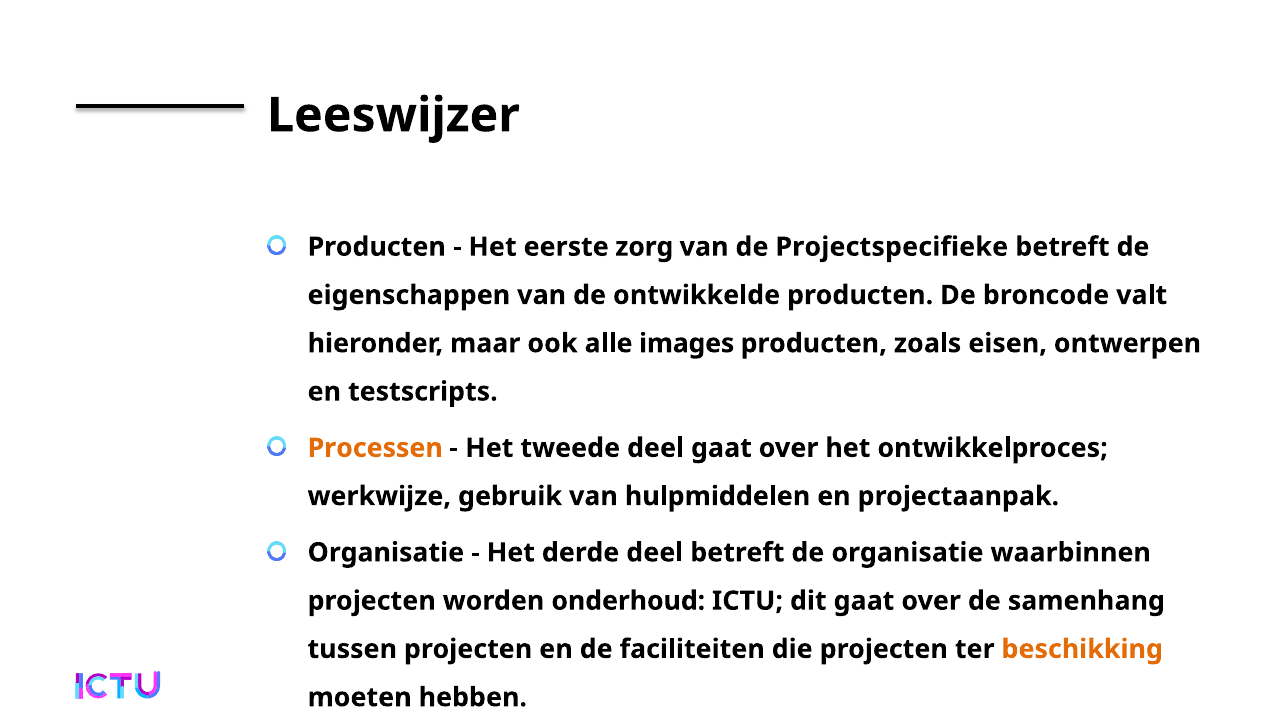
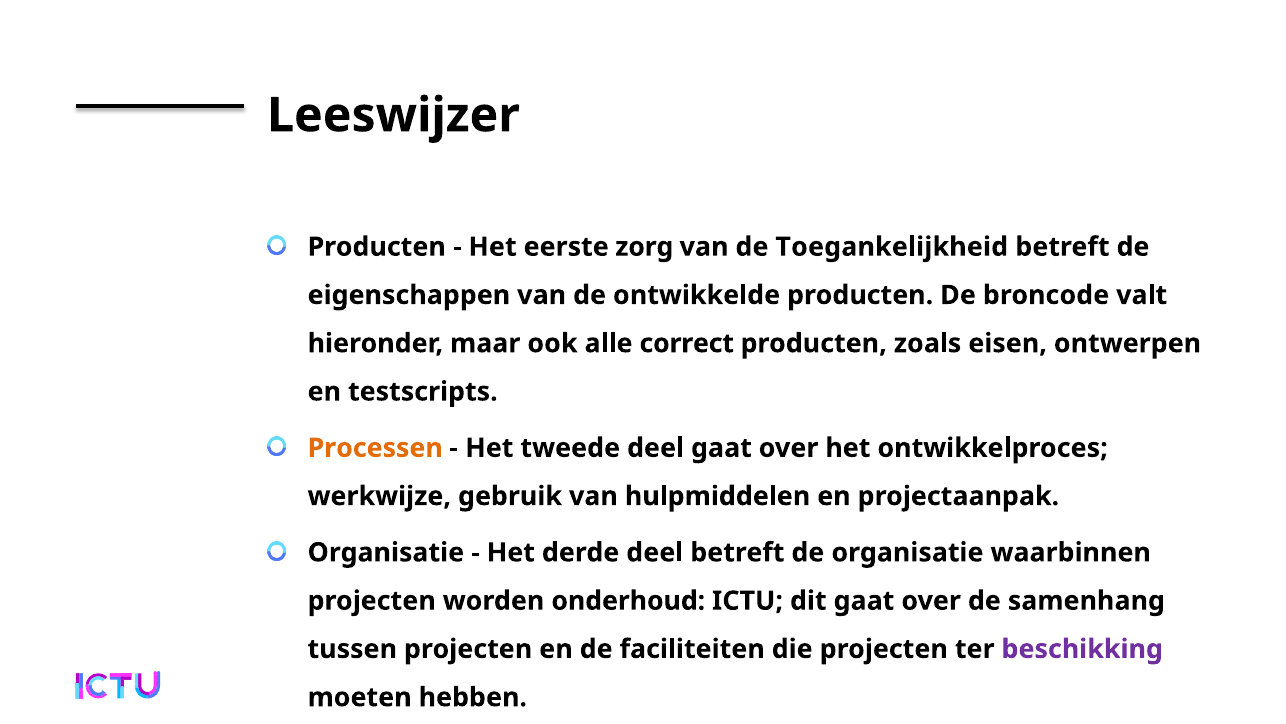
Projectspecifieke: Projectspecifieke -> Toegankelijkheid
images: images -> correct
beschikking colour: orange -> purple
